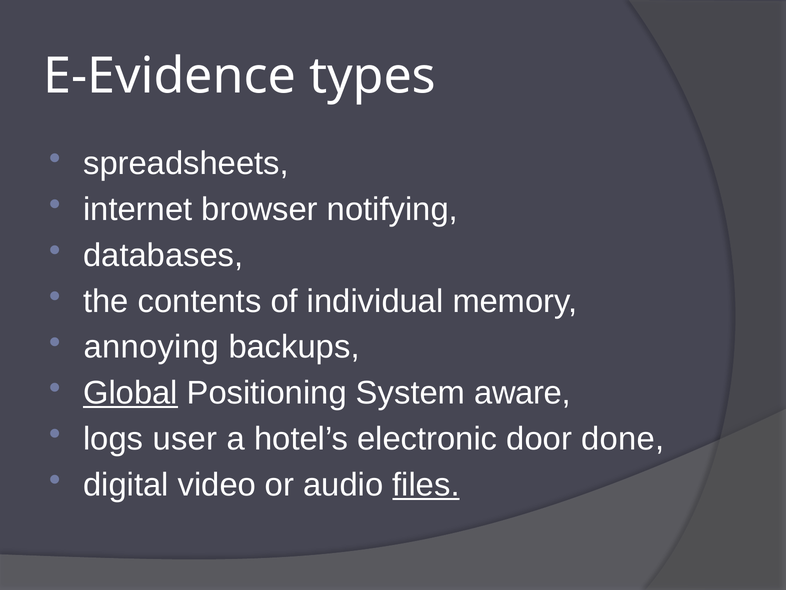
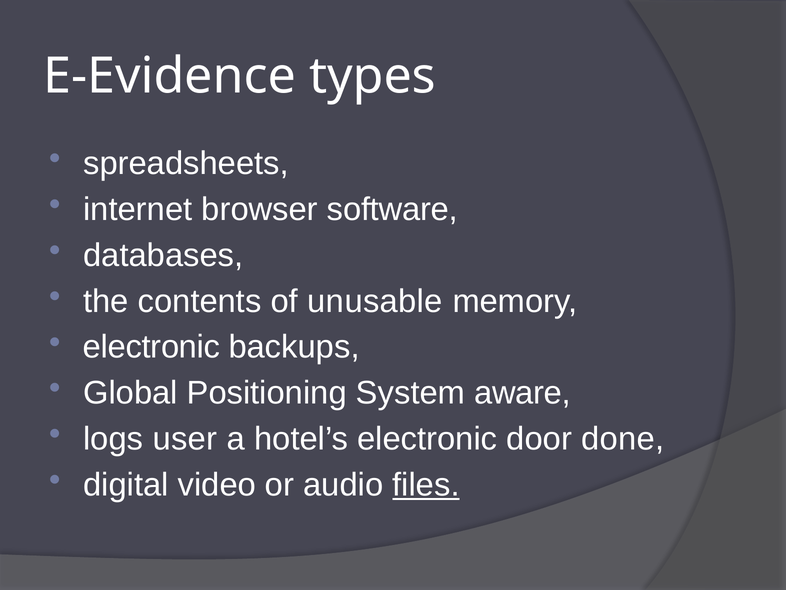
notifying: notifying -> software
individual: individual -> unusable
annoying at (151, 347): annoying -> electronic
Global underline: present -> none
